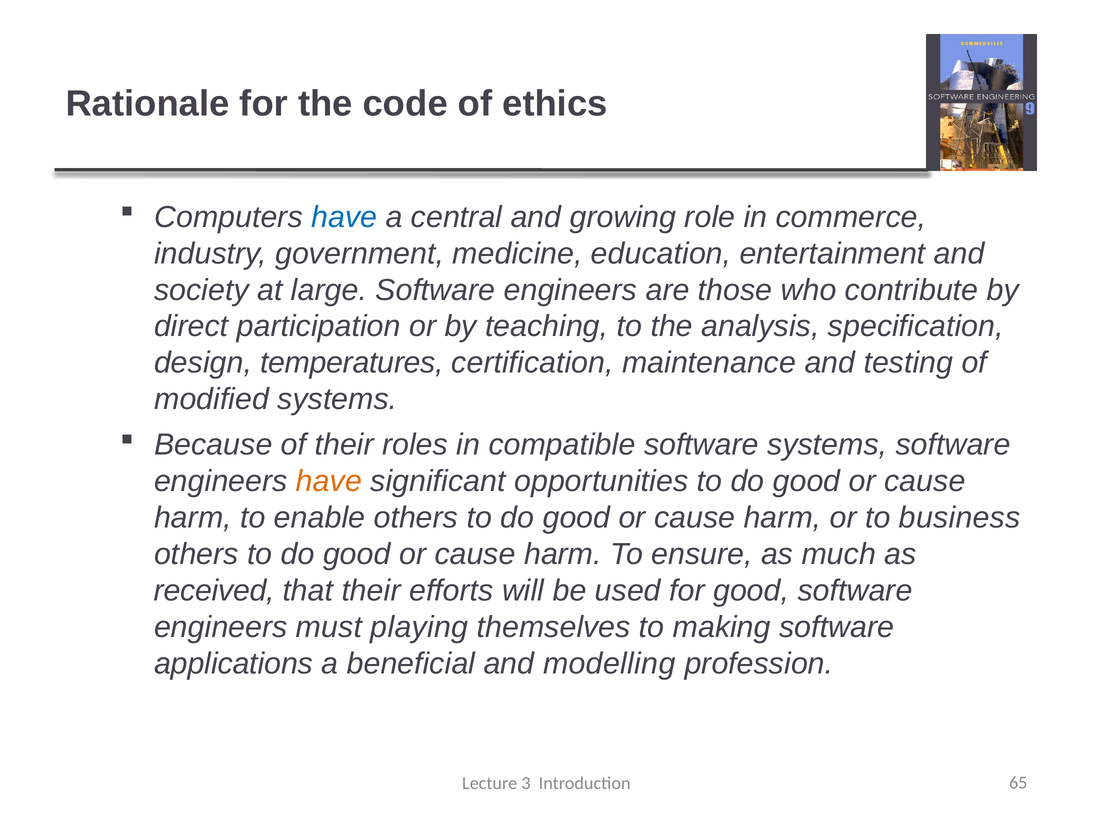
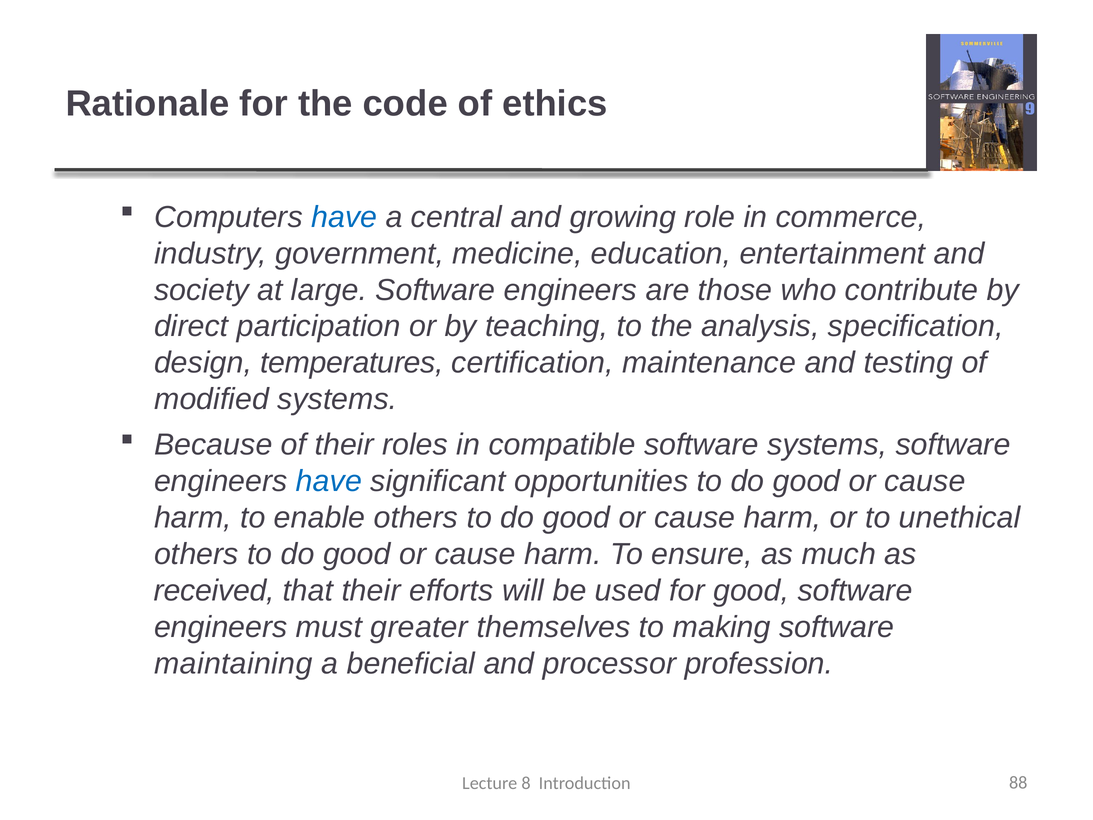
have at (329, 481) colour: orange -> blue
business: business -> unethical
playing: playing -> greater
applications: applications -> maintaining
modelling: modelling -> processor
3: 3 -> 8
65: 65 -> 88
